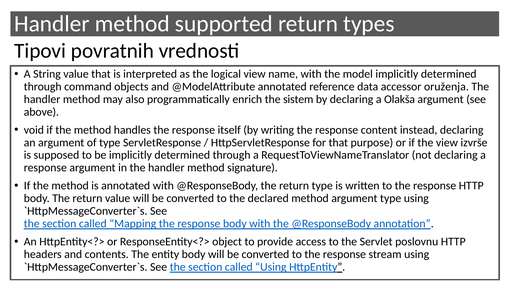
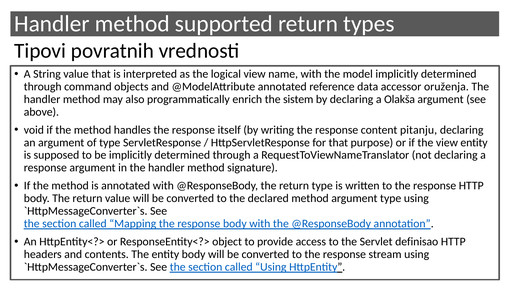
instead: instead -> pitanju
view izvrše: izvrše -> entity
poslovnu: poslovnu -> definisao
